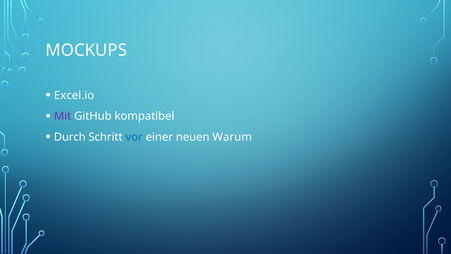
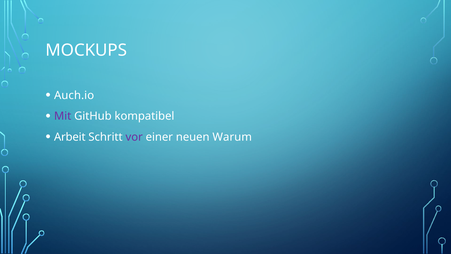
Excel.io: Excel.io -> Auch.io
Durch: Durch -> Arbeit
vor colour: blue -> purple
